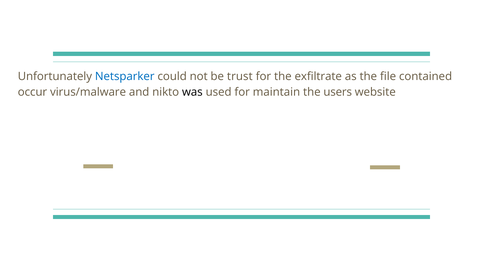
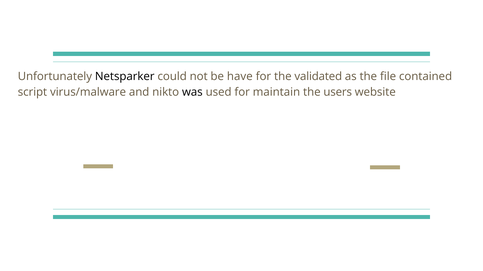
Netsparker colour: blue -> black
trust: trust -> have
exfiltrate: exfiltrate -> validated
occur: occur -> script
